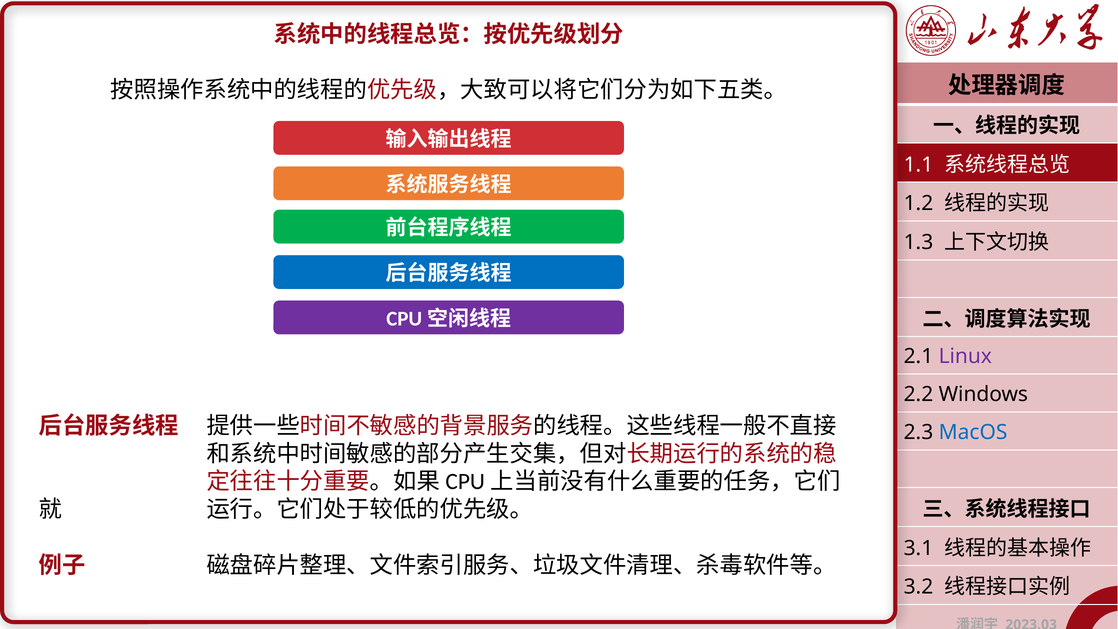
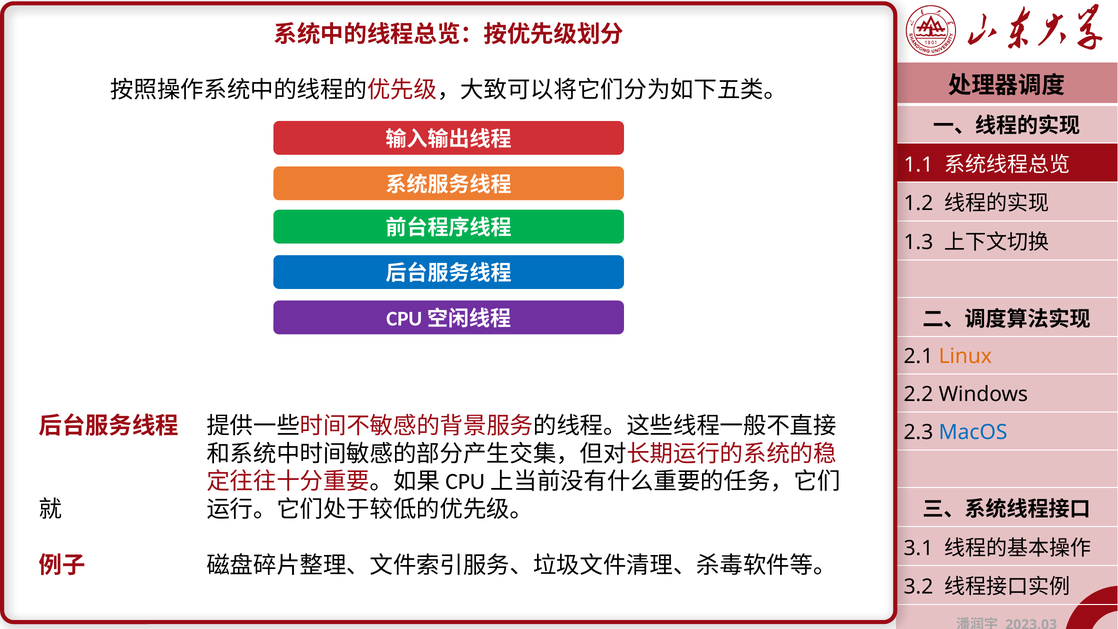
Linux colour: purple -> orange
